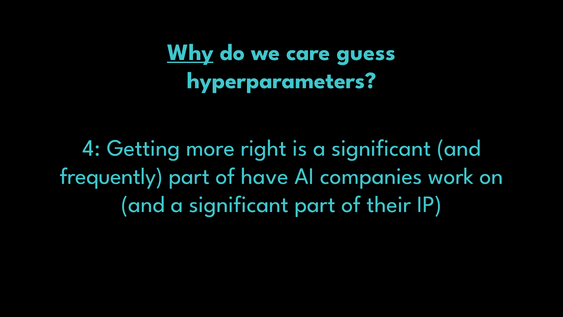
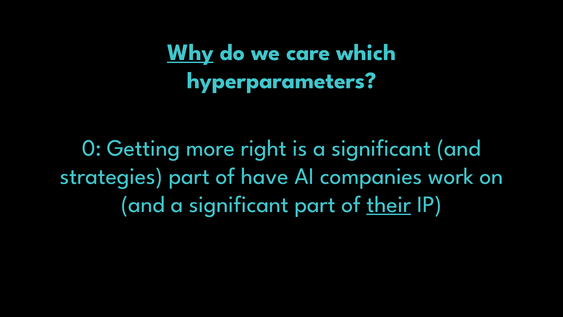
guess: guess -> which
4: 4 -> 0
frequently: frequently -> strategies
their underline: none -> present
